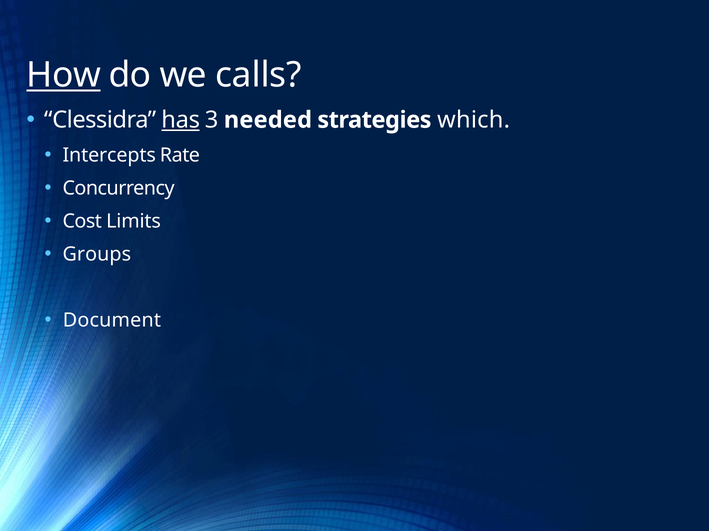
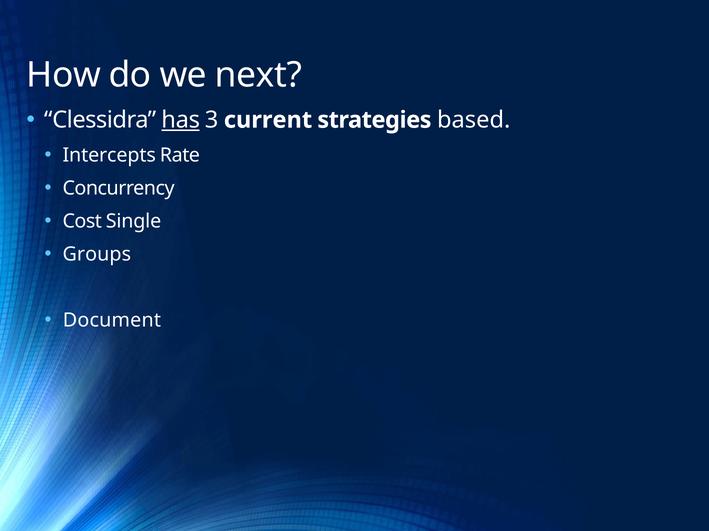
How underline: present -> none
calls: calls -> next
needed: needed -> current
which: which -> based
Limits: Limits -> Single
